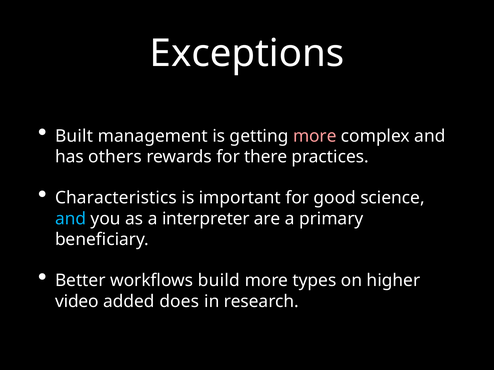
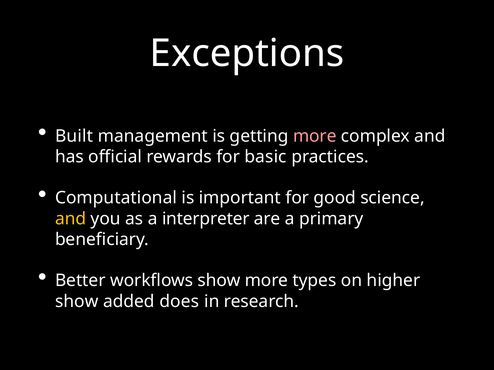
others: others -> official
there: there -> basic
Characteristics: Characteristics -> Computational
and at (71, 219) colour: light blue -> yellow
workflows build: build -> show
video at (77, 302): video -> show
